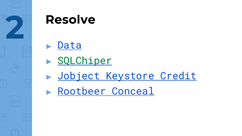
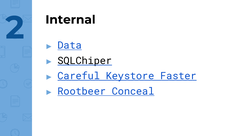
Resolve: Resolve -> Internal
SQLChiper colour: green -> black
Jobject: Jobject -> Careful
Credit: Credit -> Faster
